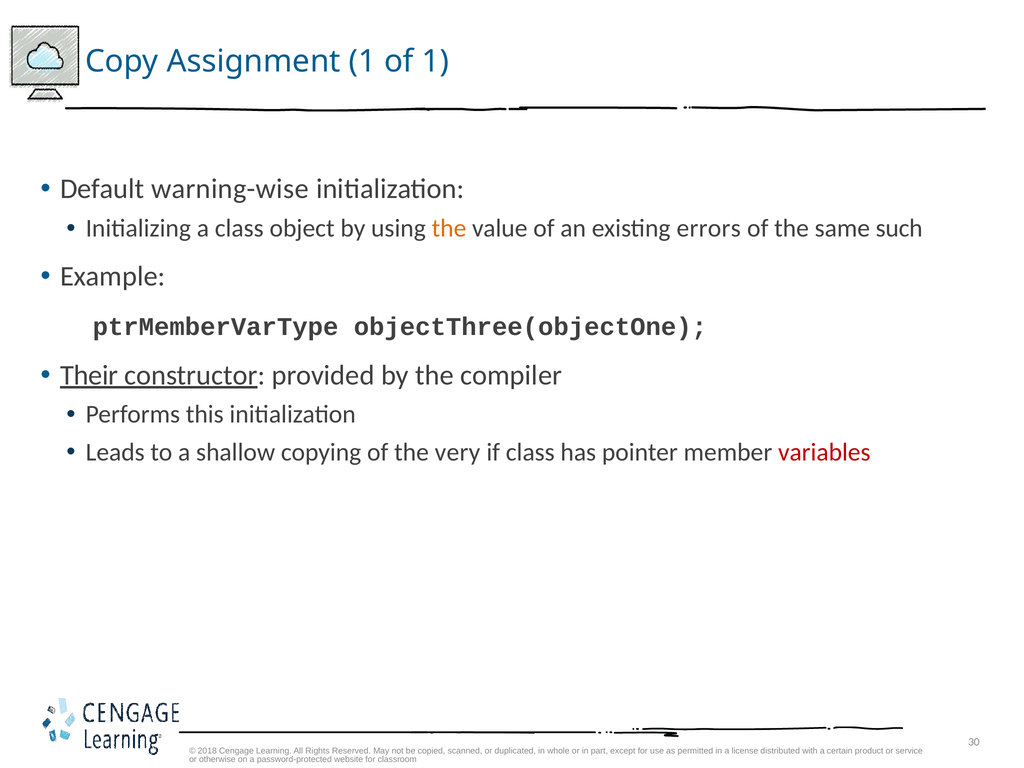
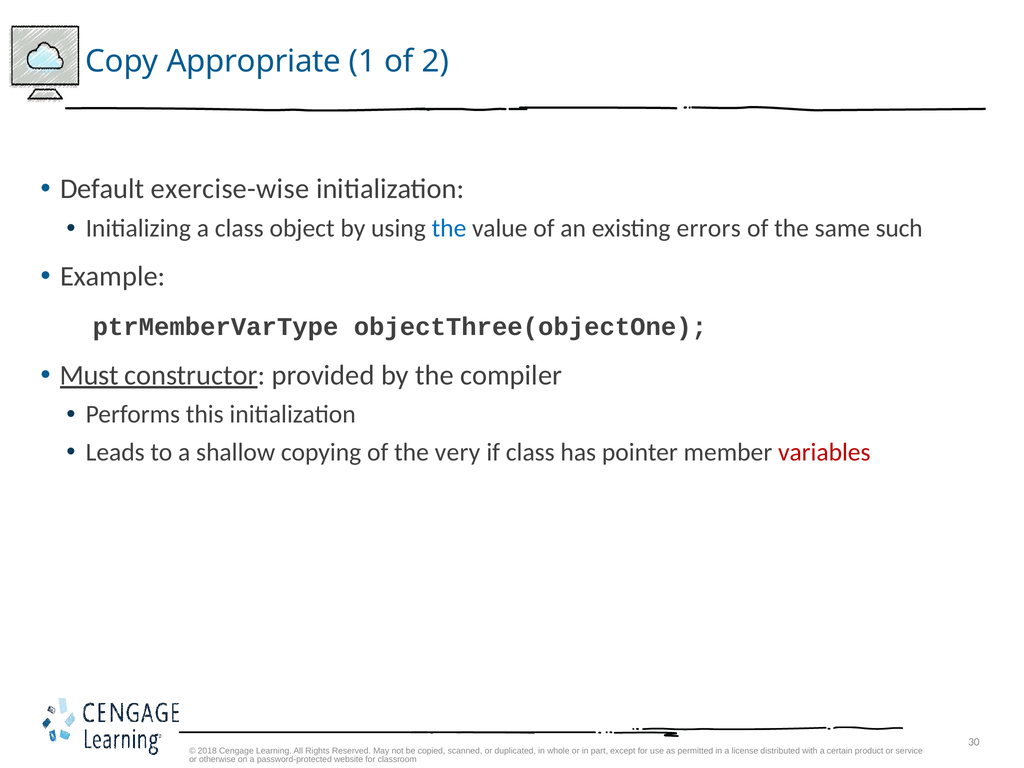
Assignment: Assignment -> Appropriate
of 1: 1 -> 2
warning-wise: warning-wise -> exercise-wise
the at (449, 228) colour: orange -> blue
Their: Their -> Must
